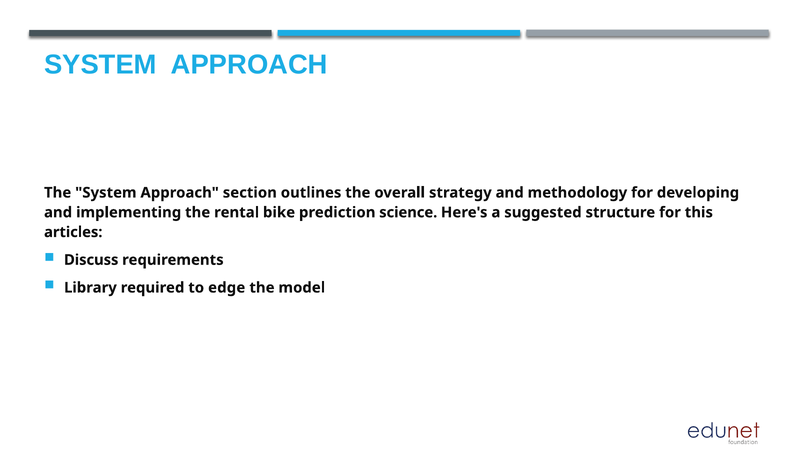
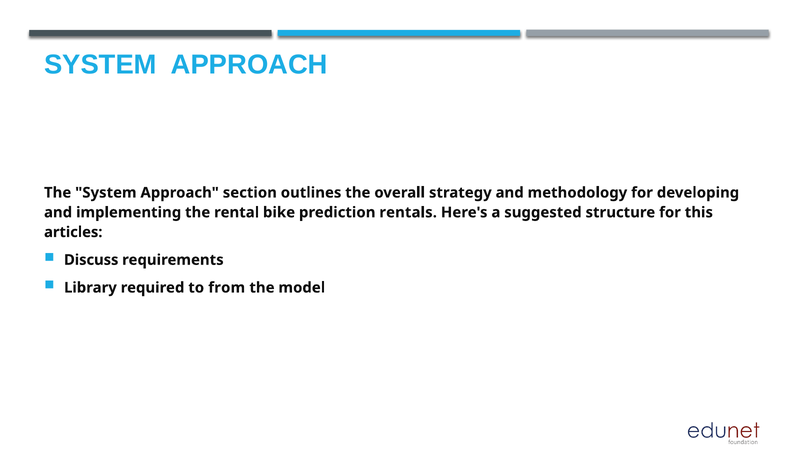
science: science -> rentals
edge: edge -> from
